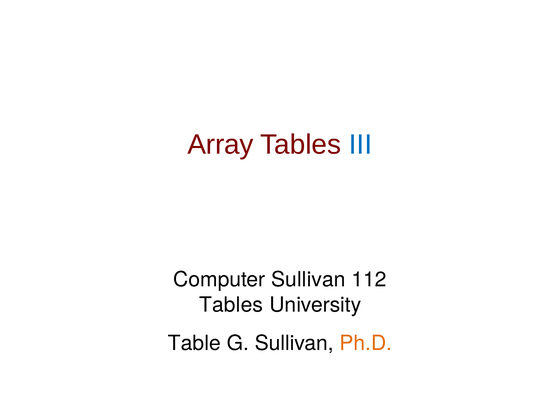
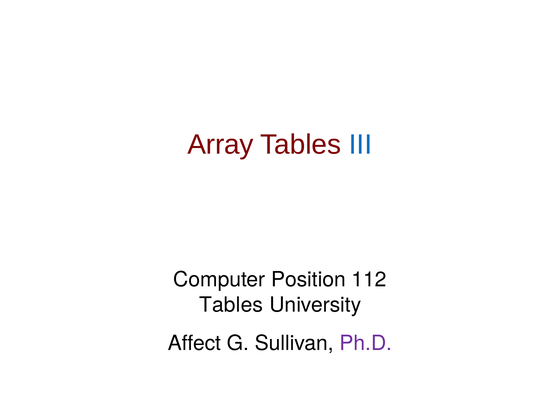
Computer Sullivan: Sullivan -> Position
Table: Table -> Affect
Ph.D colour: orange -> purple
